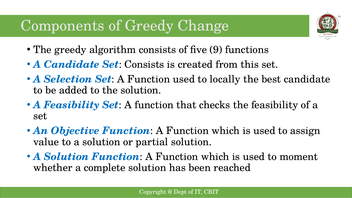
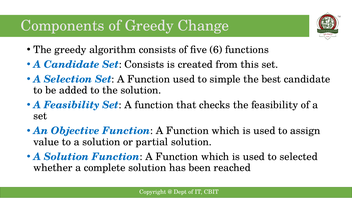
9: 9 -> 6
locally: locally -> simple
moment: moment -> selected
